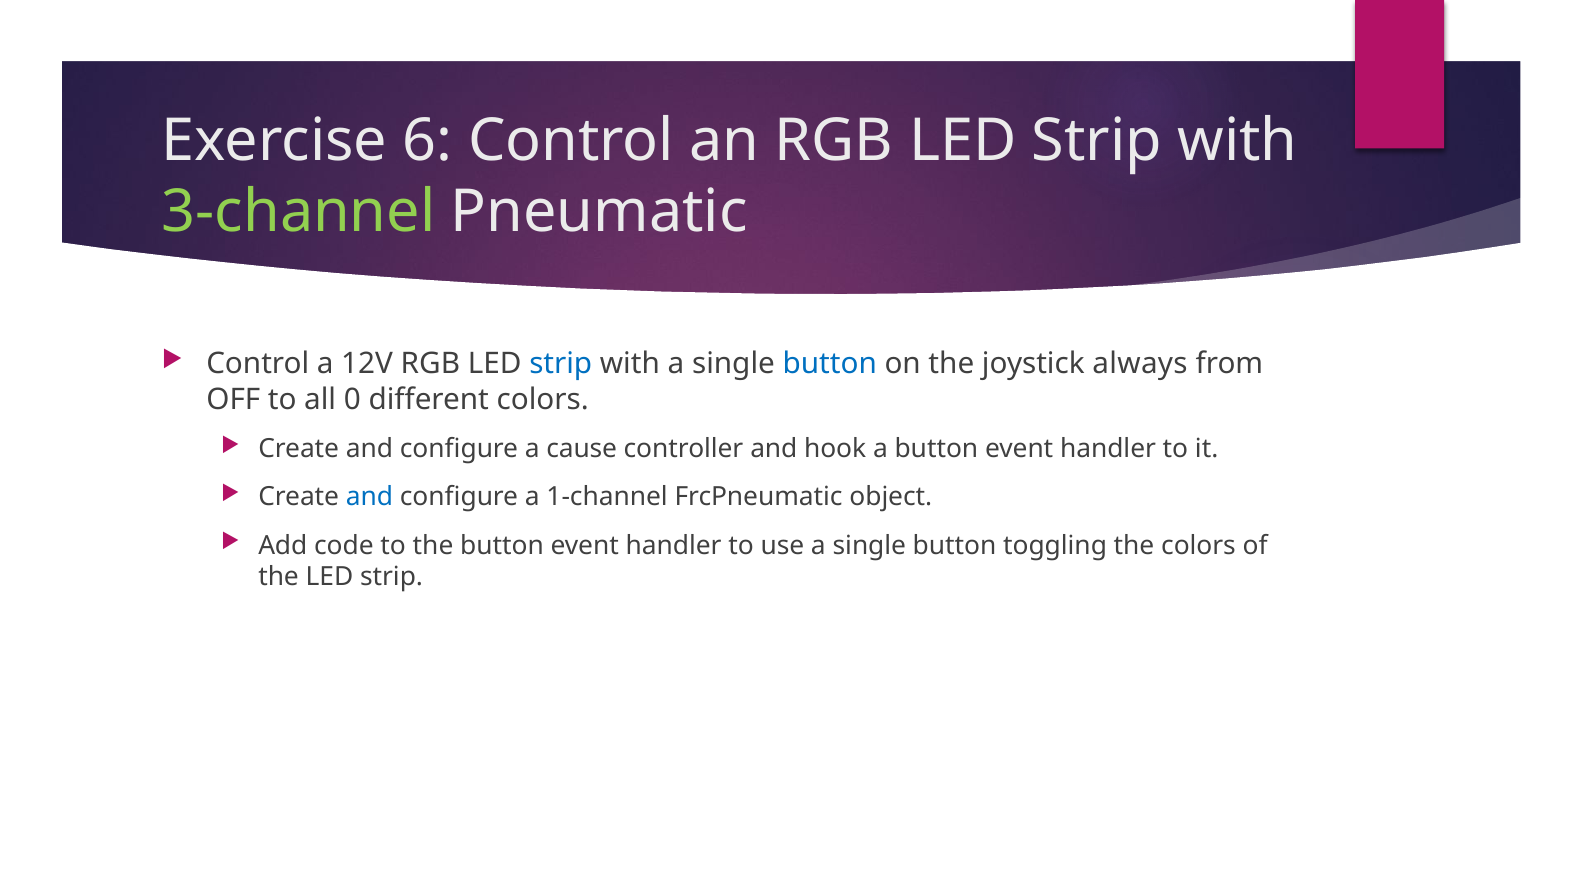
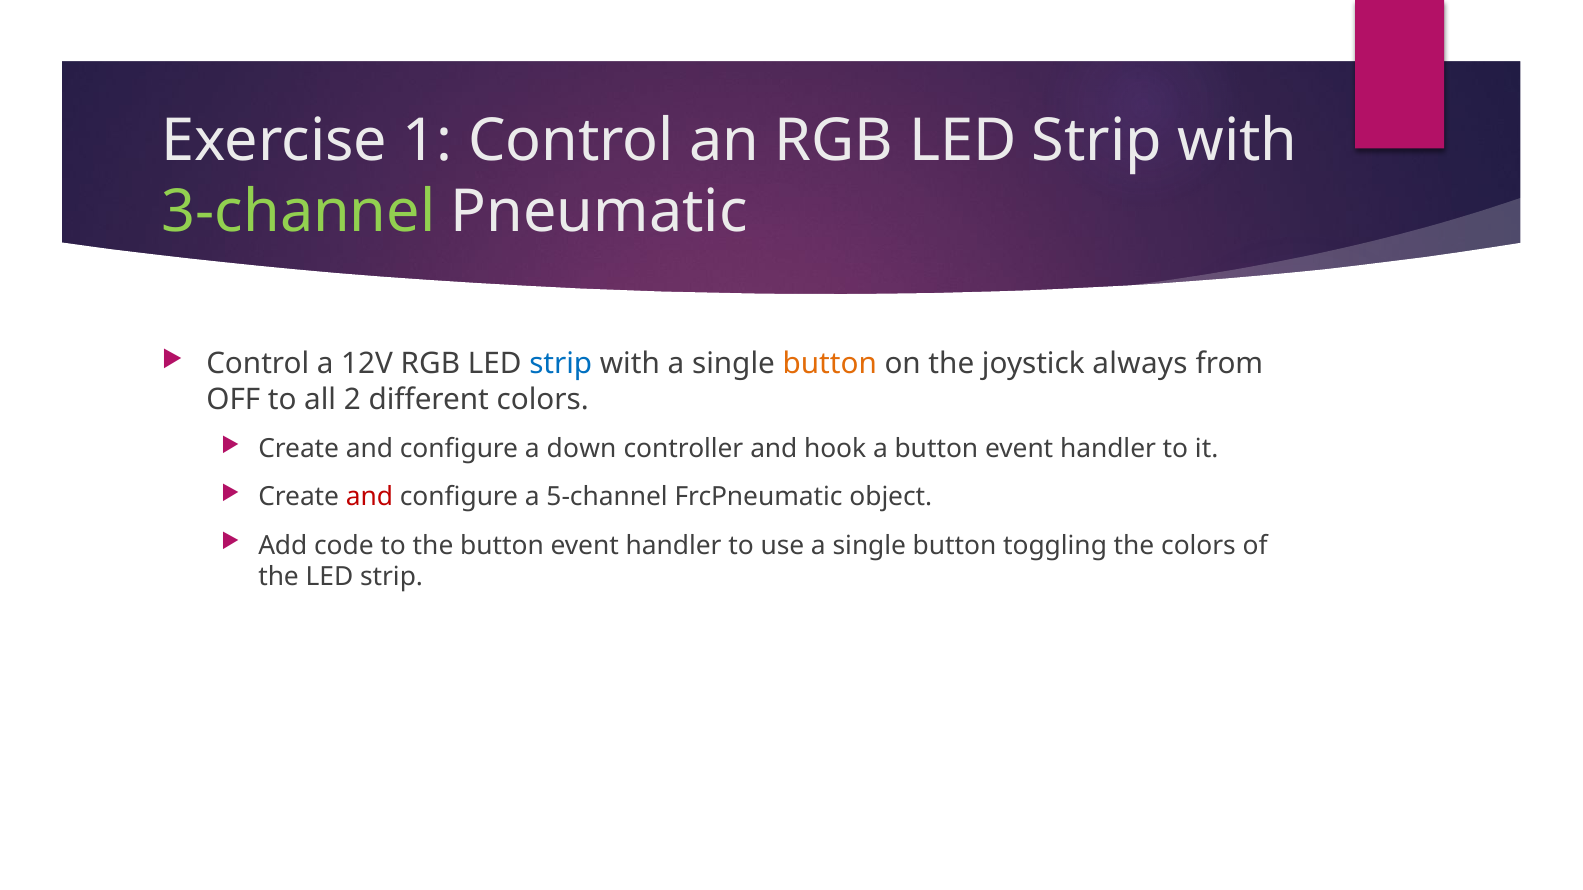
6: 6 -> 1
button at (830, 364) colour: blue -> orange
0: 0 -> 2
cause: cause -> down
and at (369, 498) colour: blue -> red
1-channel: 1-channel -> 5-channel
